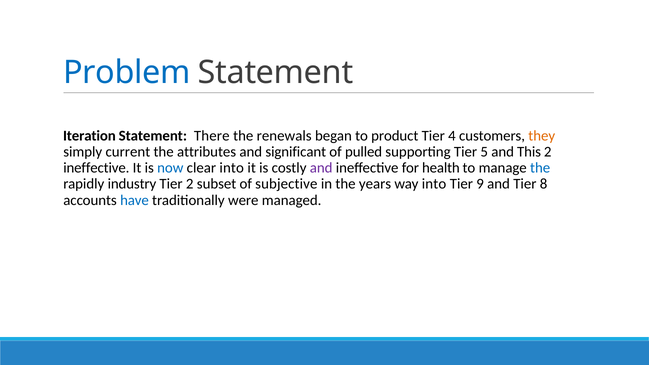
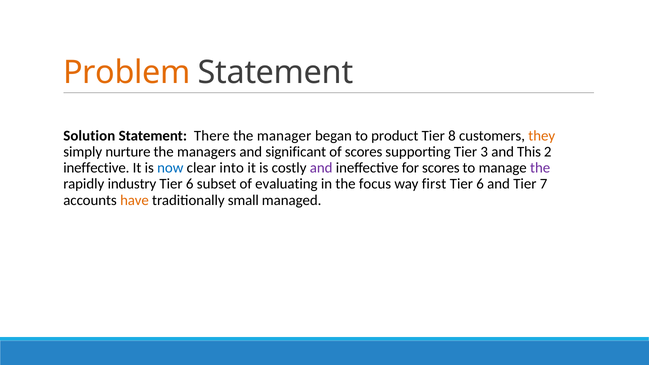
Problem colour: blue -> orange
Iteration: Iteration -> Solution
renewals: renewals -> manager
4: 4 -> 8
current: current -> nurture
attributes: attributes -> managers
of pulled: pulled -> scores
5: 5 -> 3
for health: health -> scores
the at (540, 168) colour: blue -> purple
2 at (190, 184): 2 -> 6
subjective: subjective -> evaluating
years: years -> focus
way into: into -> first
9 at (480, 184): 9 -> 6
8: 8 -> 7
have colour: blue -> orange
were: were -> small
